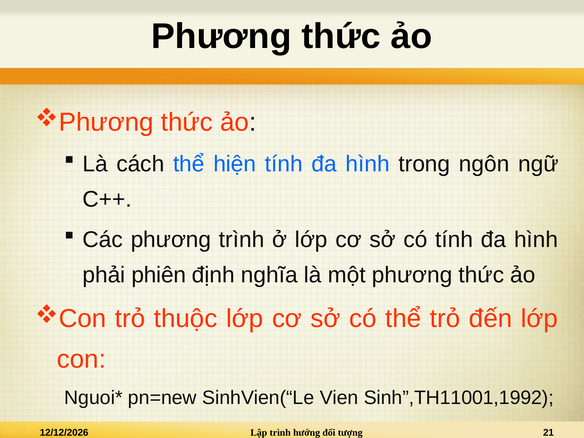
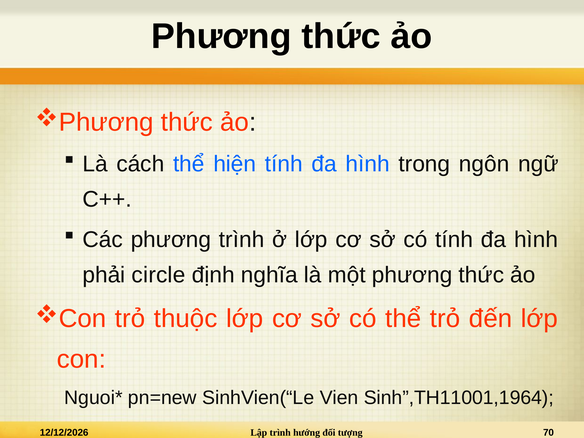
phiên: phiên -> circle
Sinh”,TH11001,1992: Sinh”,TH11001,1992 -> Sinh”,TH11001,1964
21: 21 -> 70
